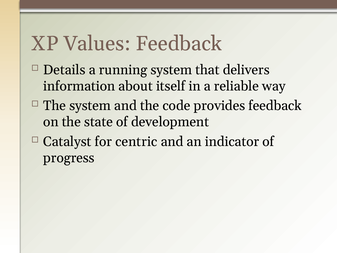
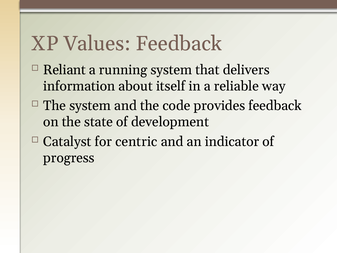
Details: Details -> Reliant
